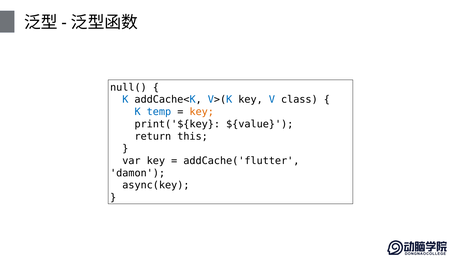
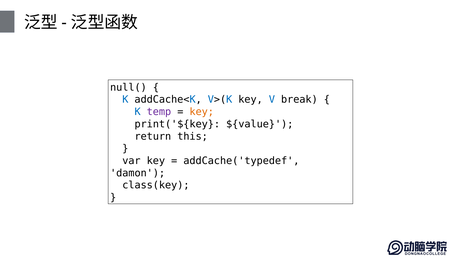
class: class -> break
temp colour: blue -> purple
addCache('flutter: addCache('flutter -> addCache('typedef
async(key: async(key -> class(key
